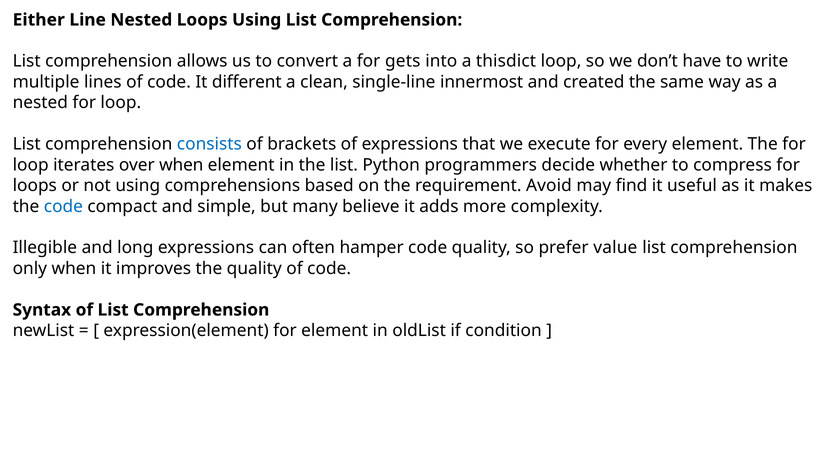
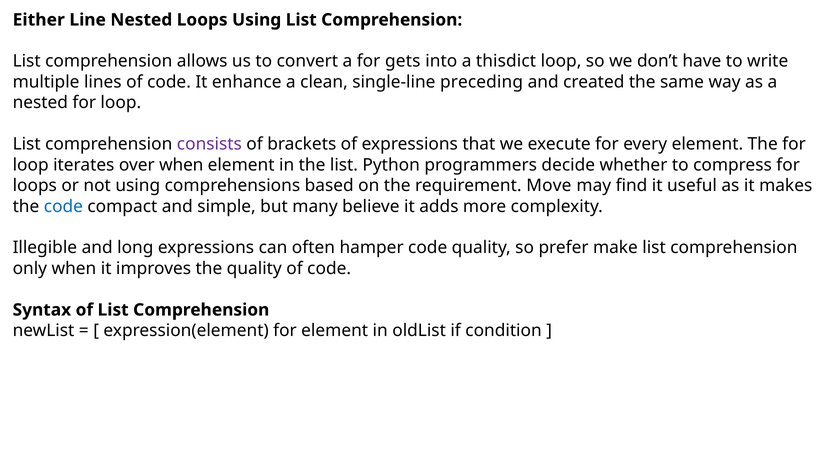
different: different -> enhance
innermost: innermost -> preceding
consists colour: blue -> purple
Avoid: Avoid -> Move
value: value -> make
